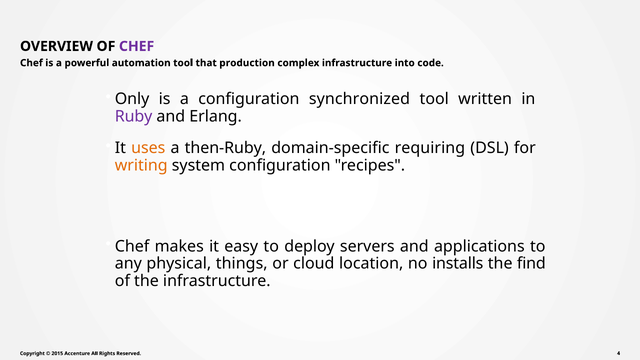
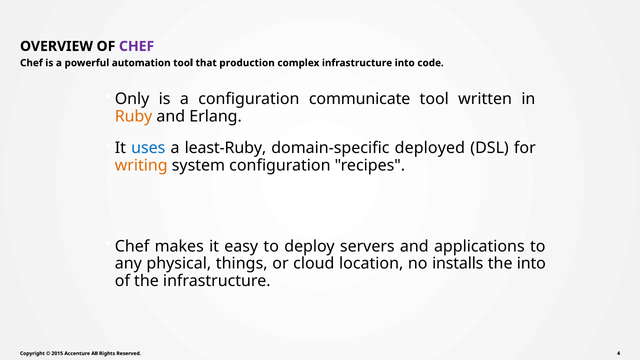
synchronized: synchronized -> communicate
Ruby colour: purple -> orange
uses colour: orange -> blue
then-Ruby: then-Ruby -> least-Ruby
requiring: requiring -> deployed
the find: find -> into
